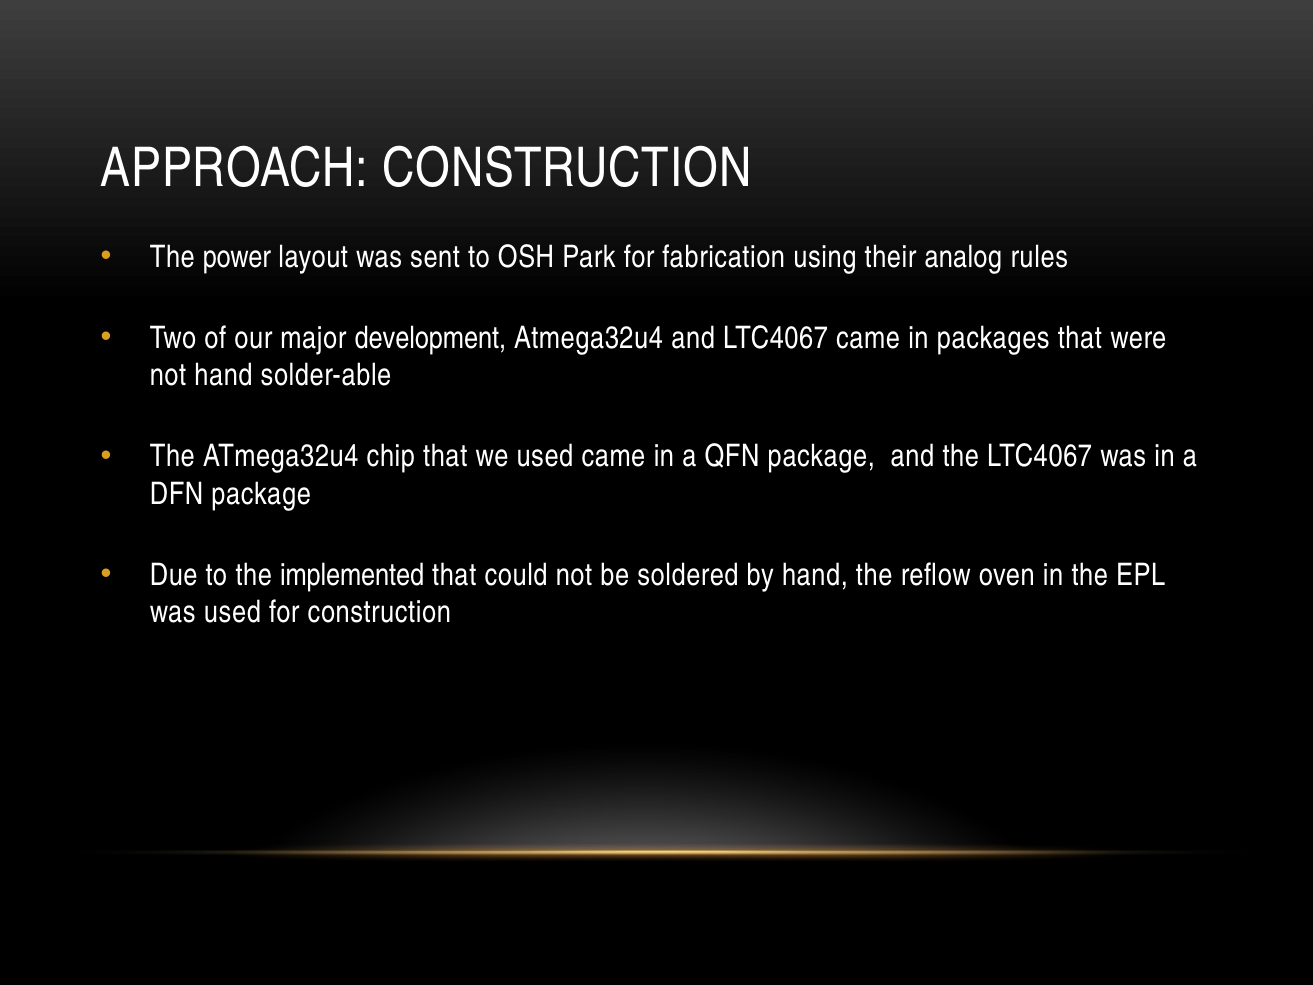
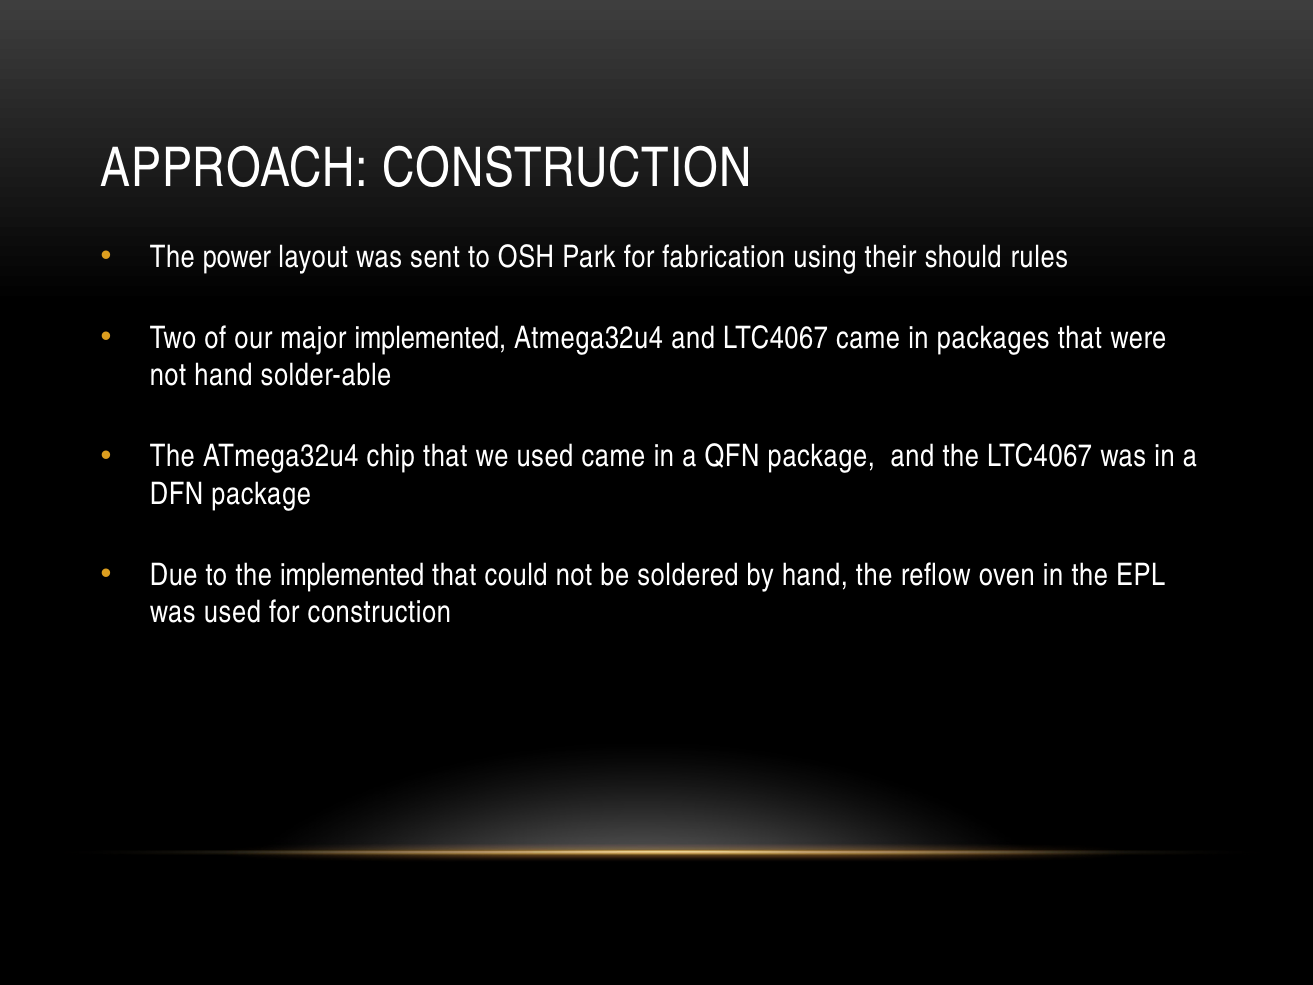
analog: analog -> should
major development: development -> implemented
